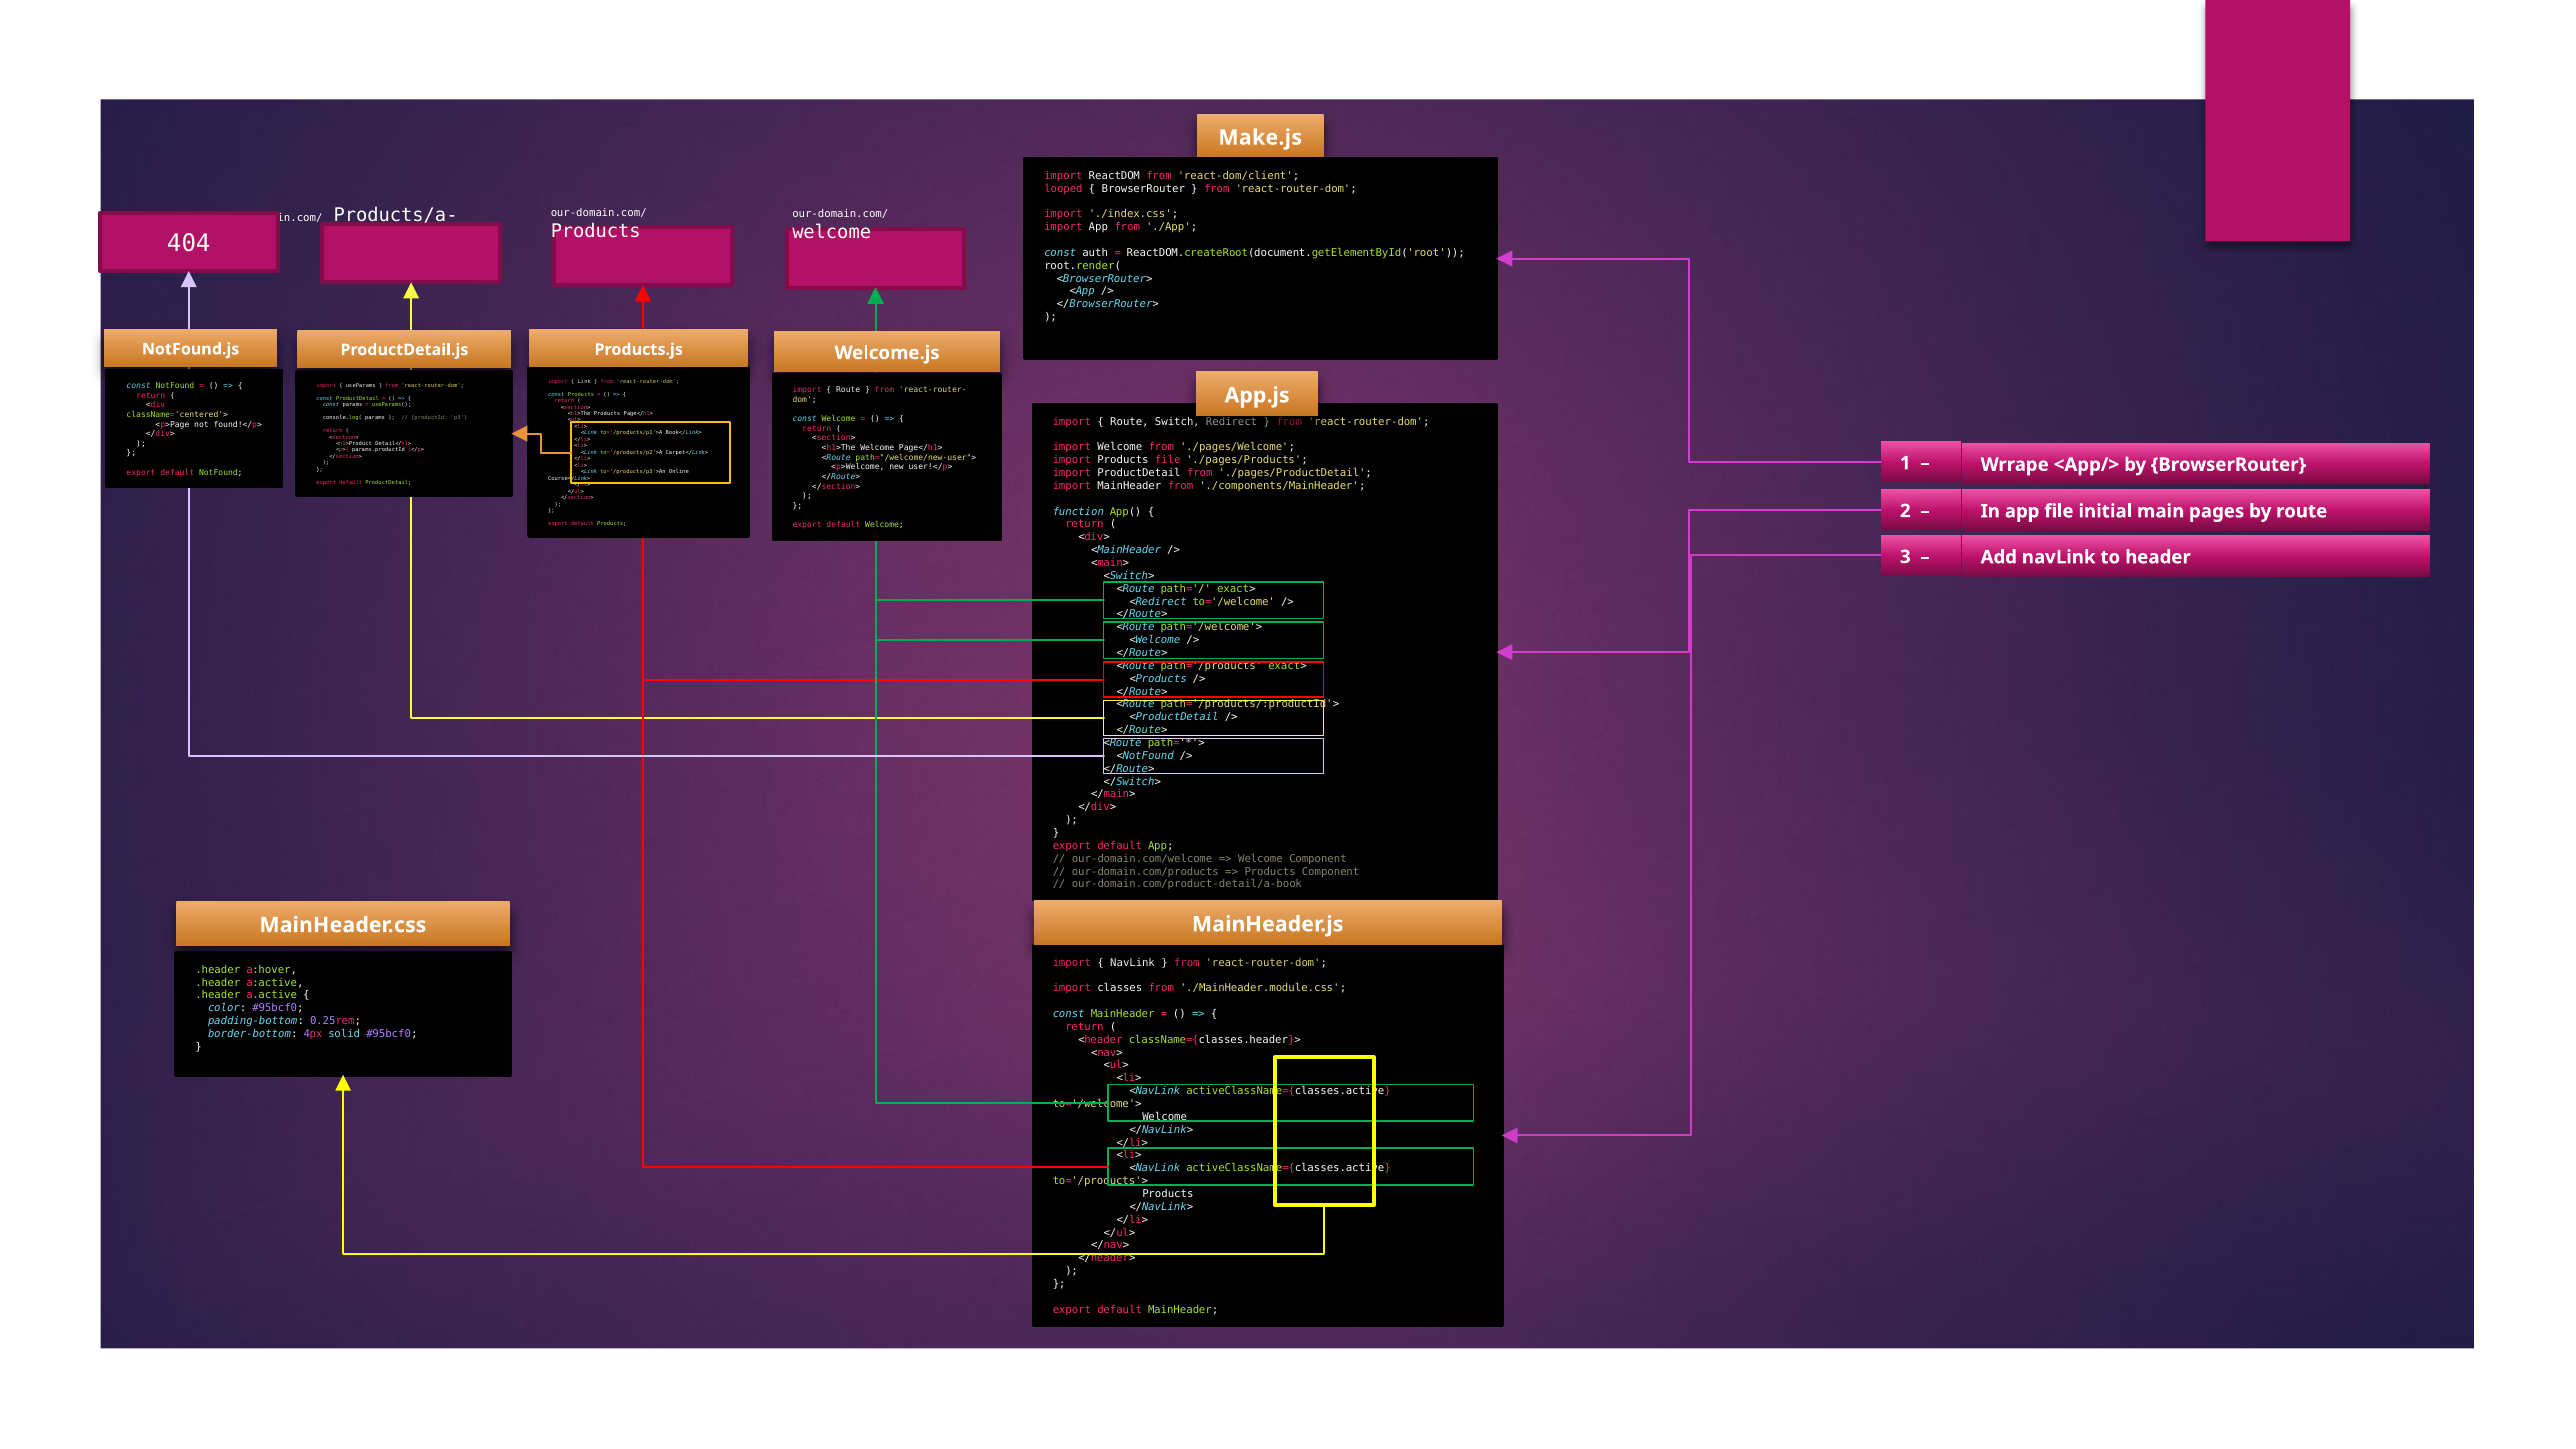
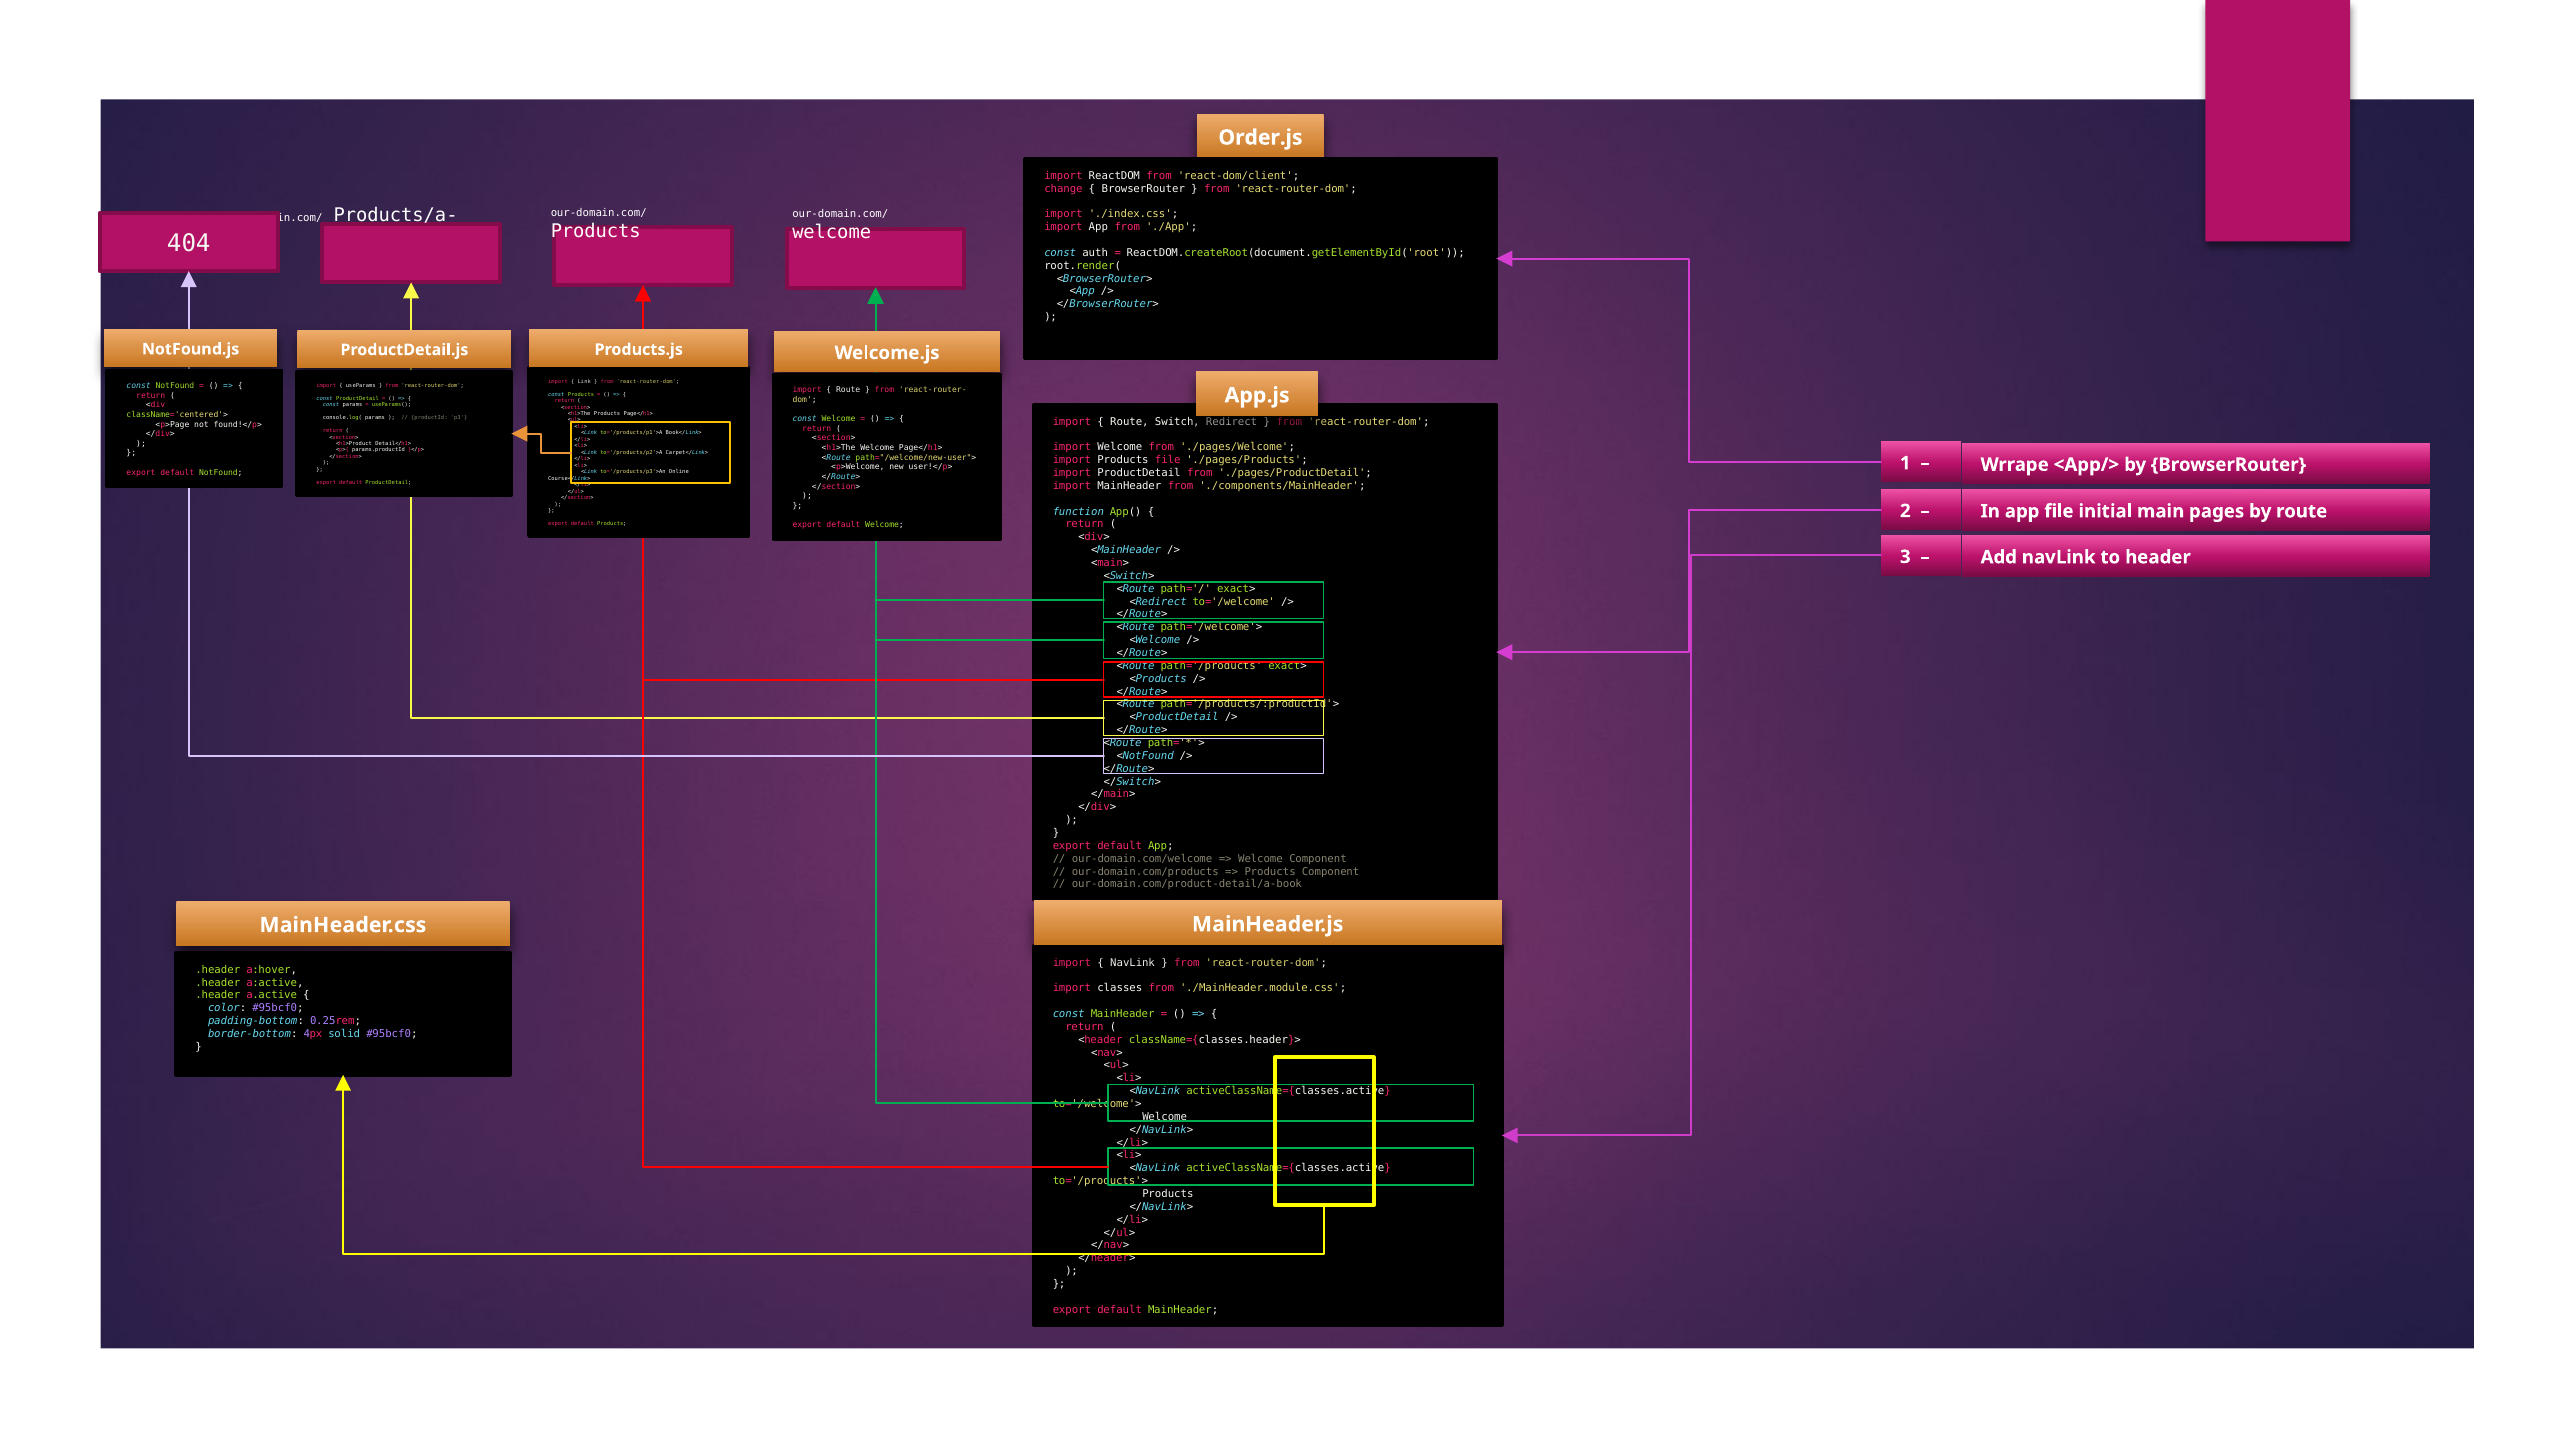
Make.js: Make.js -> Order.js
looped: looped -> change
